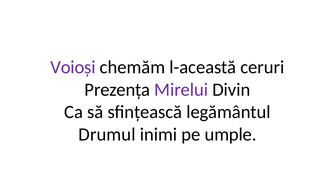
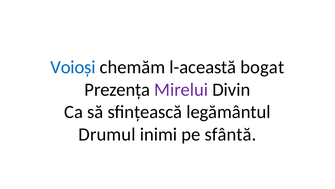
Voioși colour: purple -> blue
ceruri: ceruri -> bogat
umple: umple -> sfântă
